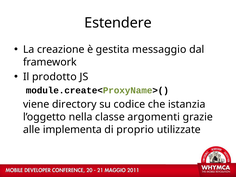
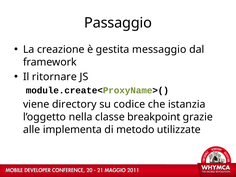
Estendere: Estendere -> Passaggio
prodotto: prodotto -> ritornare
argomenti: argomenti -> breakpoint
proprio: proprio -> metodo
